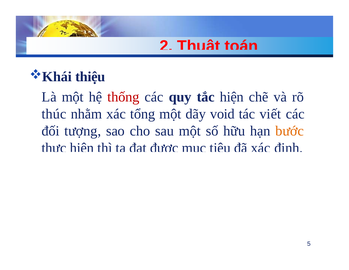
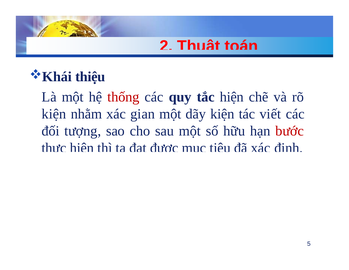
thúc at (54, 114): thúc -> kiện
tổng: tổng -> gian
dãy void: void -> kiện
bước colour: orange -> red
